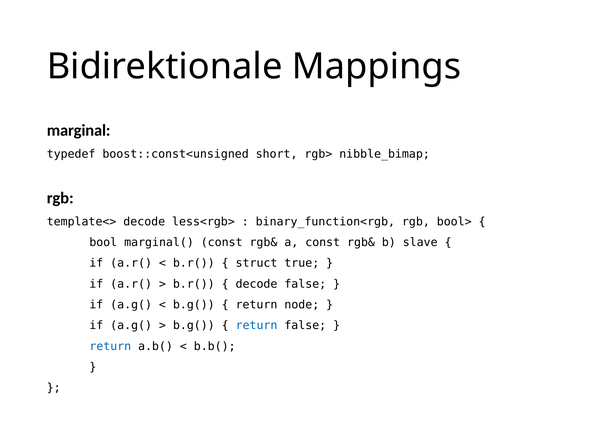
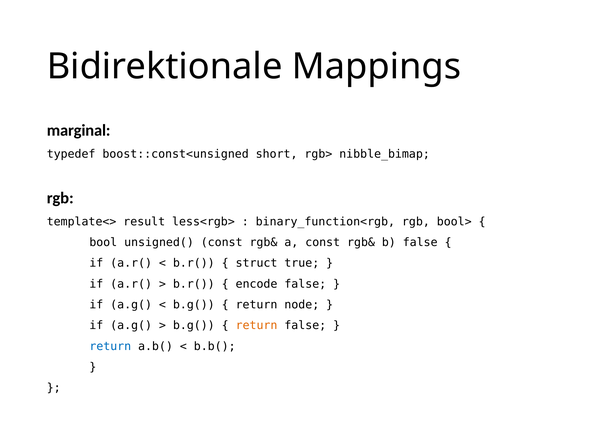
template<> decode: decode -> result
marginal(: marginal( -> unsigned(
b slave: slave -> false
decode at (257, 284): decode -> encode
return at (257, 325) colour: blue -> orange
